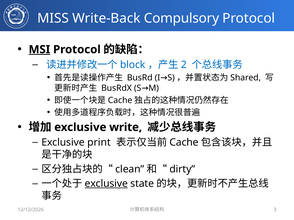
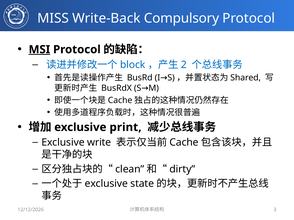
write: write -> print
print: print -> write
exclusive at (106, 184) underline: present -> none
